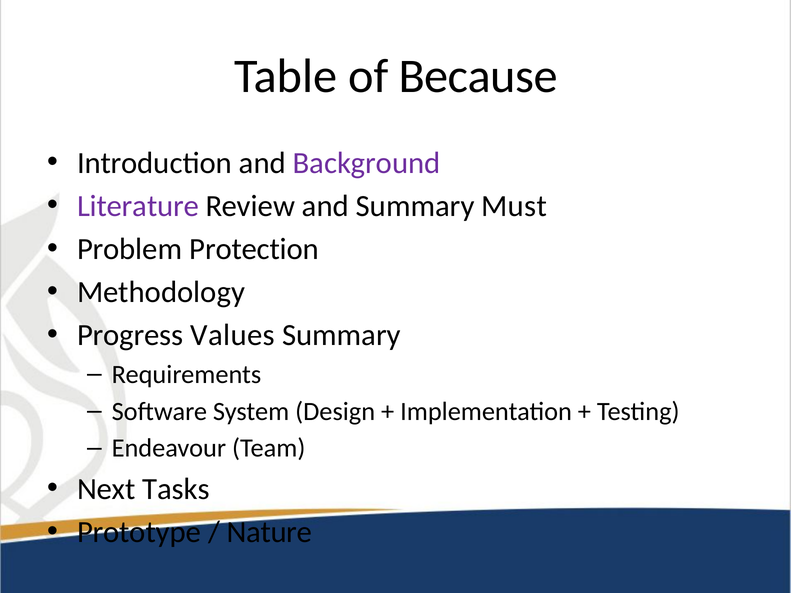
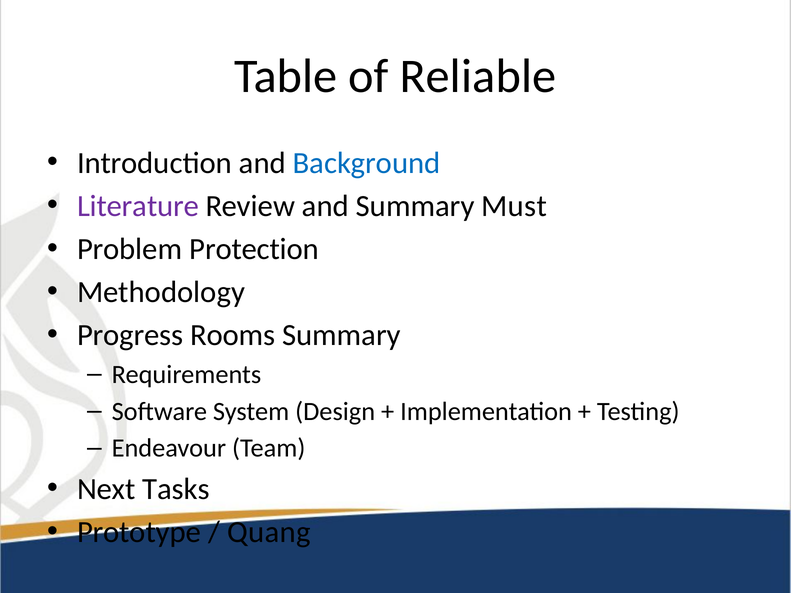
Because: Because -> Reliable
Background colour: purple -> blue
Values: Values -> Rooms
Nature: Nature -> Quang
